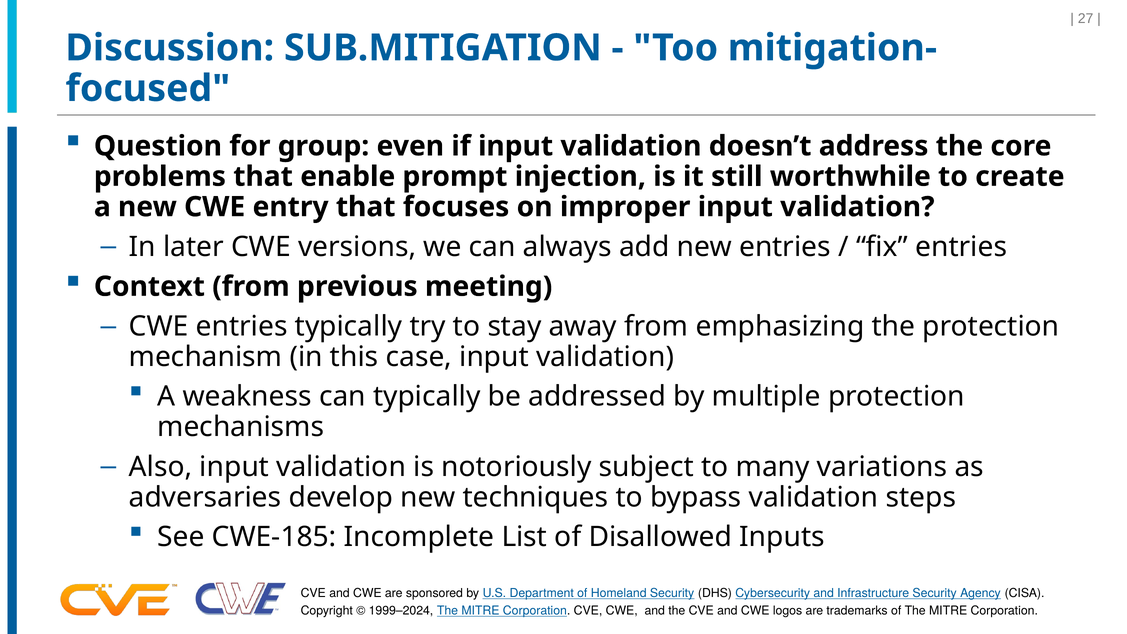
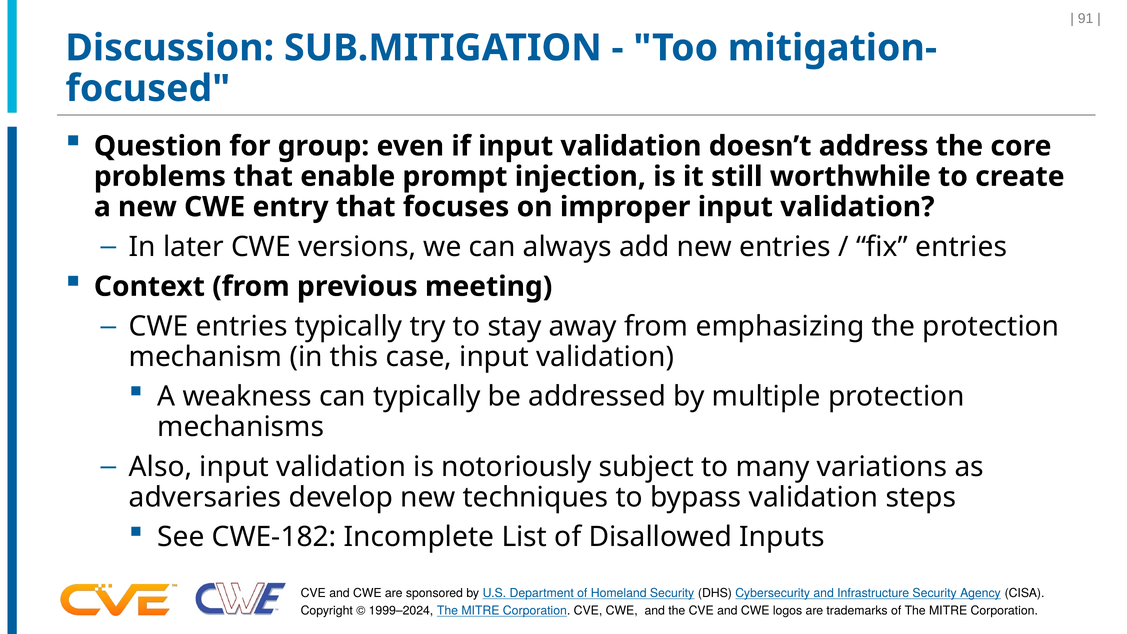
27: 27 -> 91
CWE-185: CWE-185 -> CWE-182
